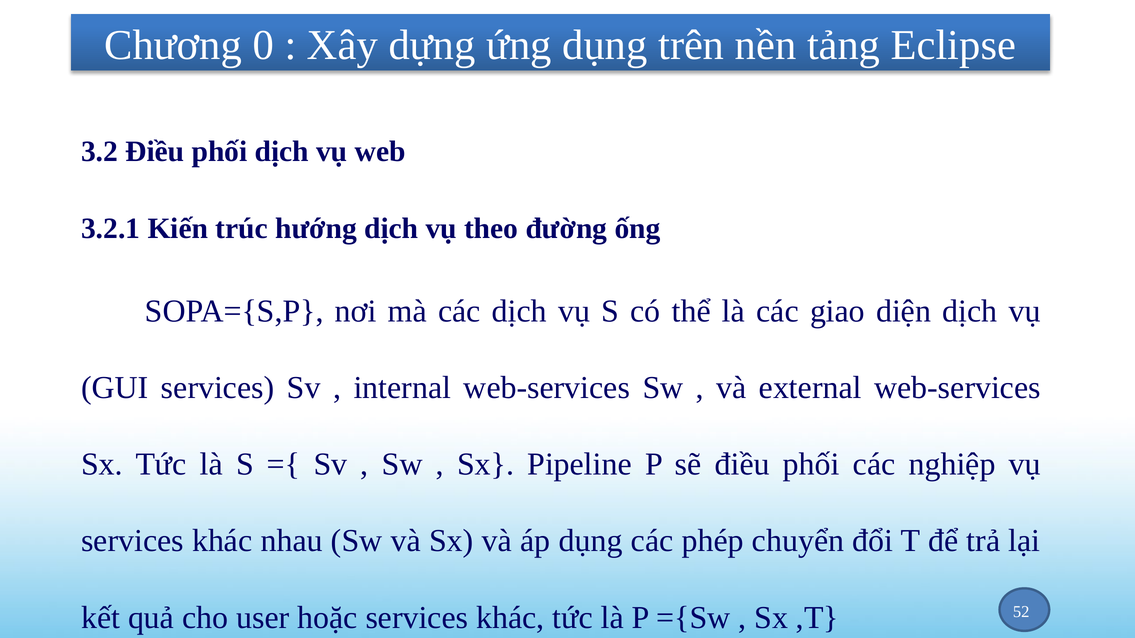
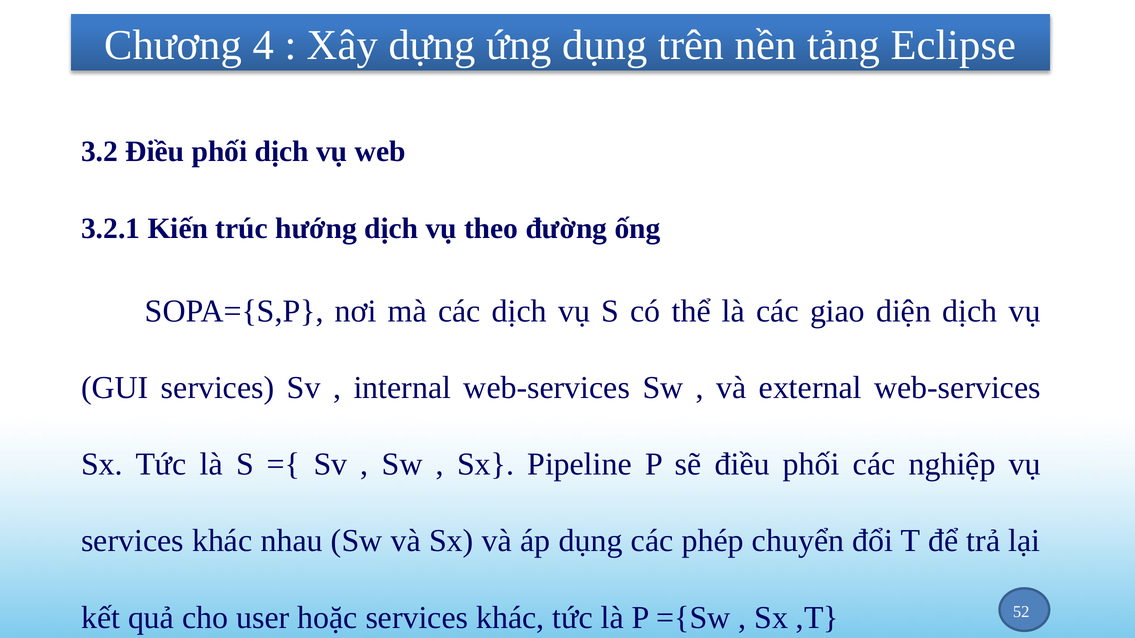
0: 0 -> 4
